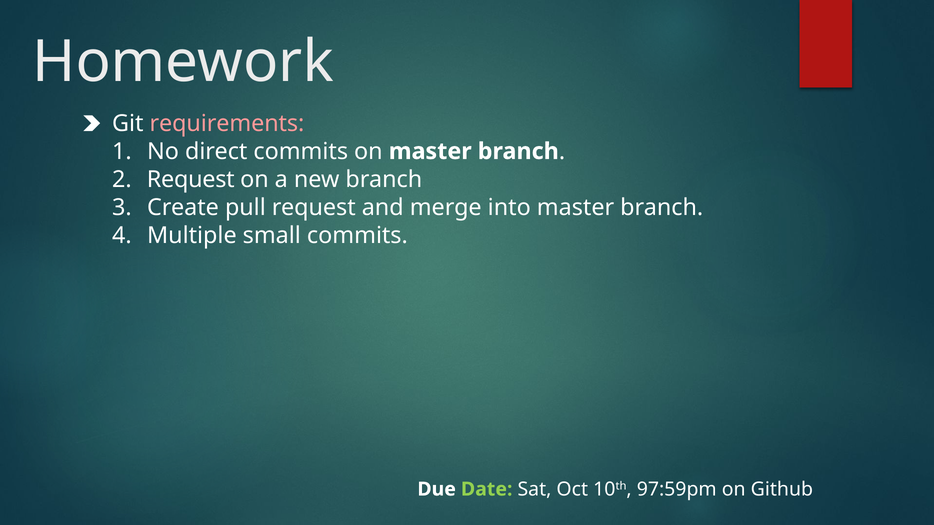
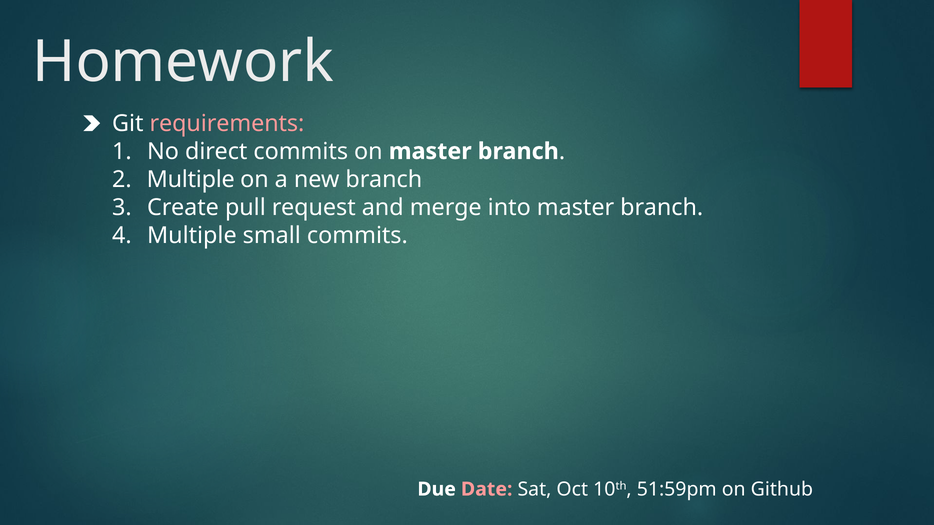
Request at (191, 179): Request -> Multiple
Date colour: light green -> pink
97:59pm: 97:59pm -> 51:59pm
